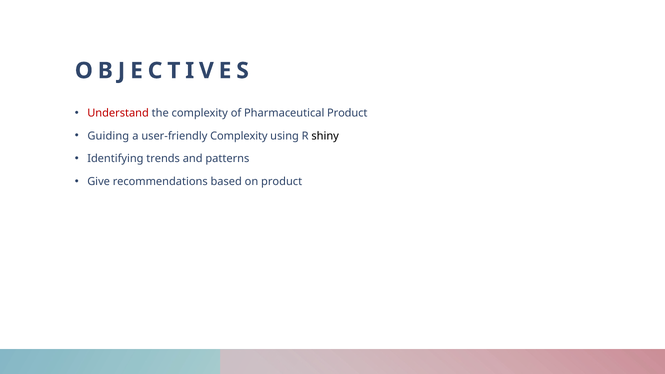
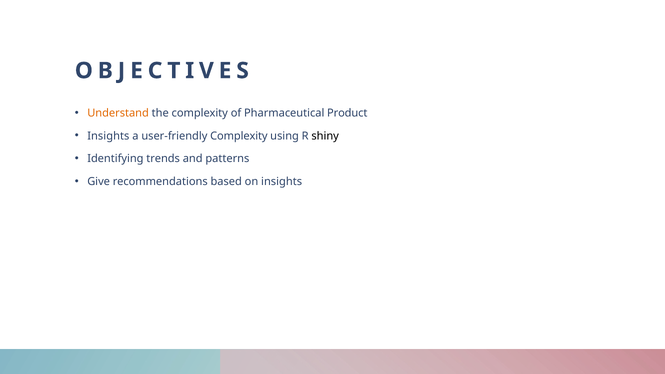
Understand colour: red -> orange
Guiding at (108, 136): Guiding -> Insights
on product: product -> insights
